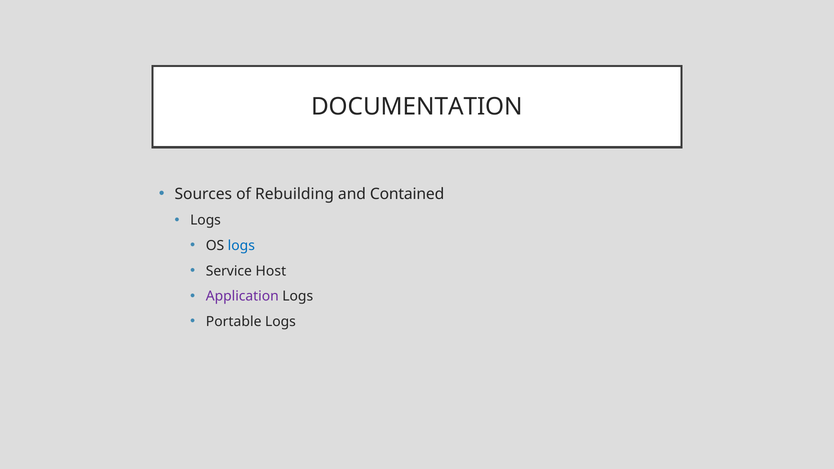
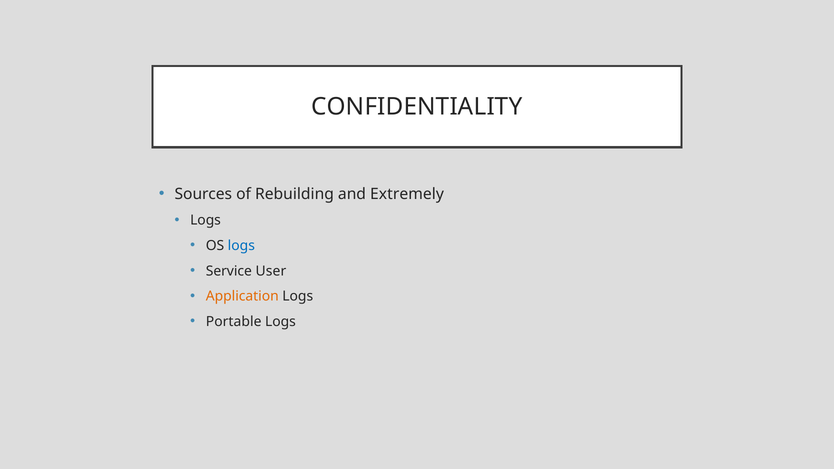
DOCUMENTATION: DOCUMENTATION -> CONFIDENTIALITY
Contained: Contained -> Extremely
Host: Host -> User
Application colour: purple -> orange
